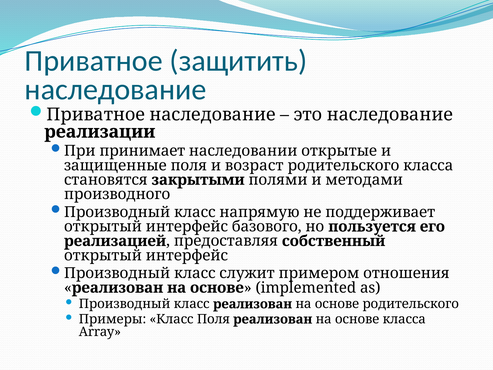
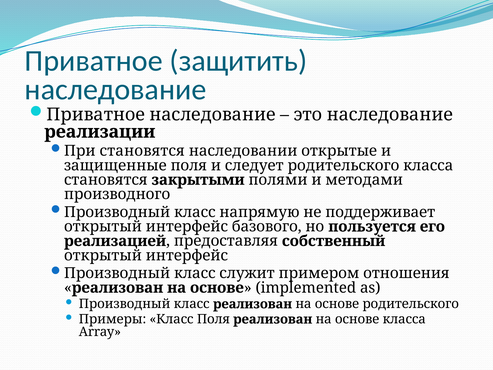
При принимает: принимает -> становятся
возраст: возраст -> следует
